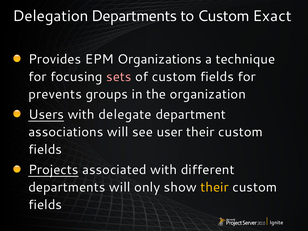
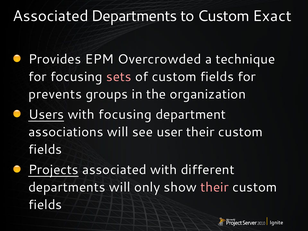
Delegation at (51, 16): Delegation -> Associated
Organizations: Organizations -> Overcrowded
with delegate: delegate -> focusing
their at (215, 187) colour: yellow -> pink
